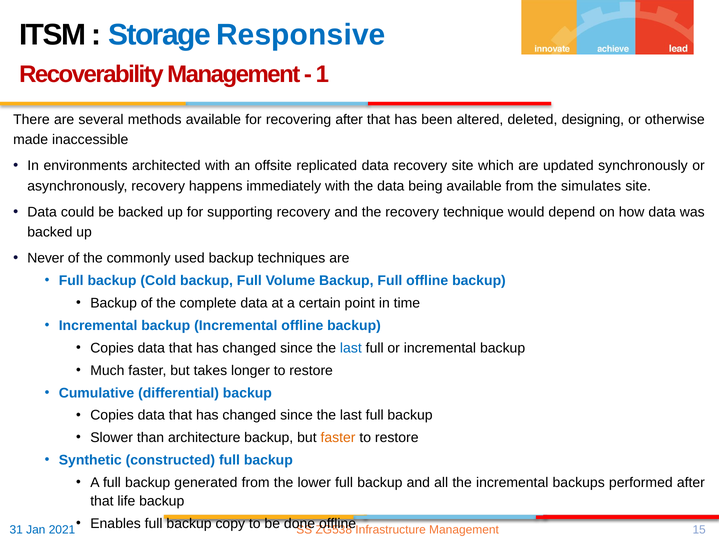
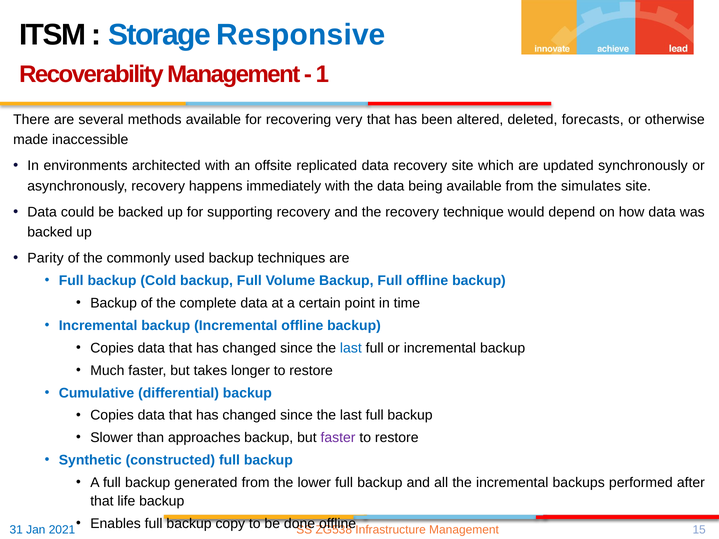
recovering after: after -> very
designing: designing -> forecasts
Never: Never -> Parity
architecture: architecture -> approaches
faster at (338, 438) colour: orange -> purple
